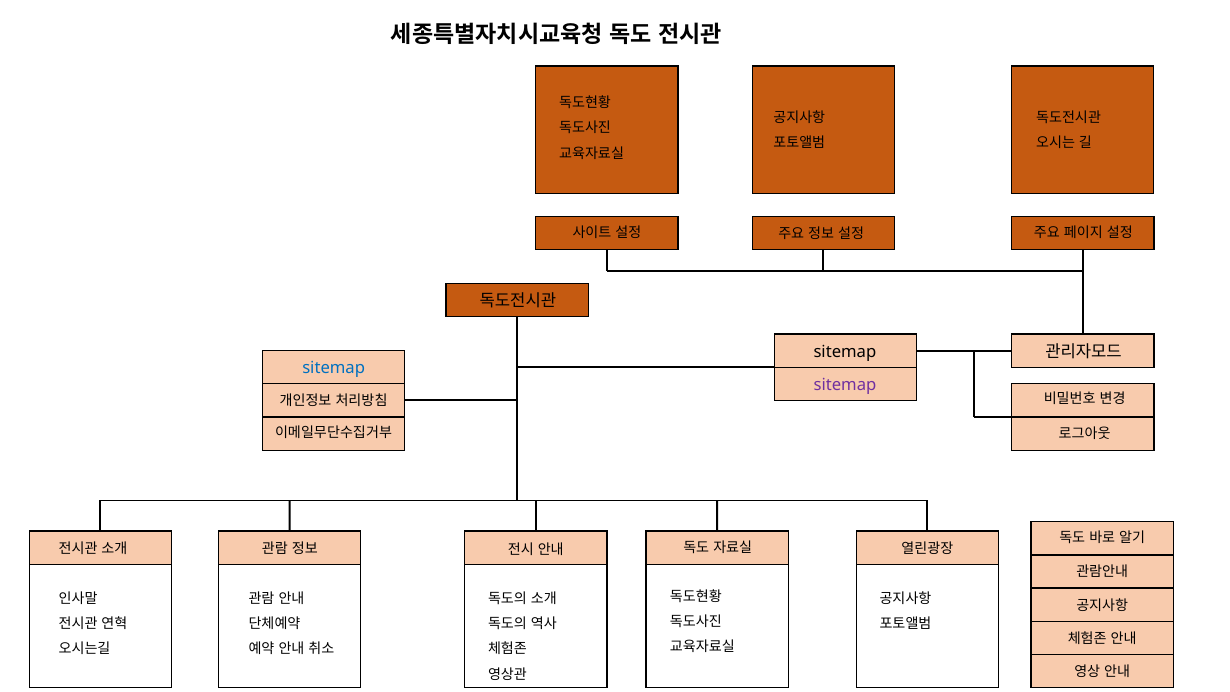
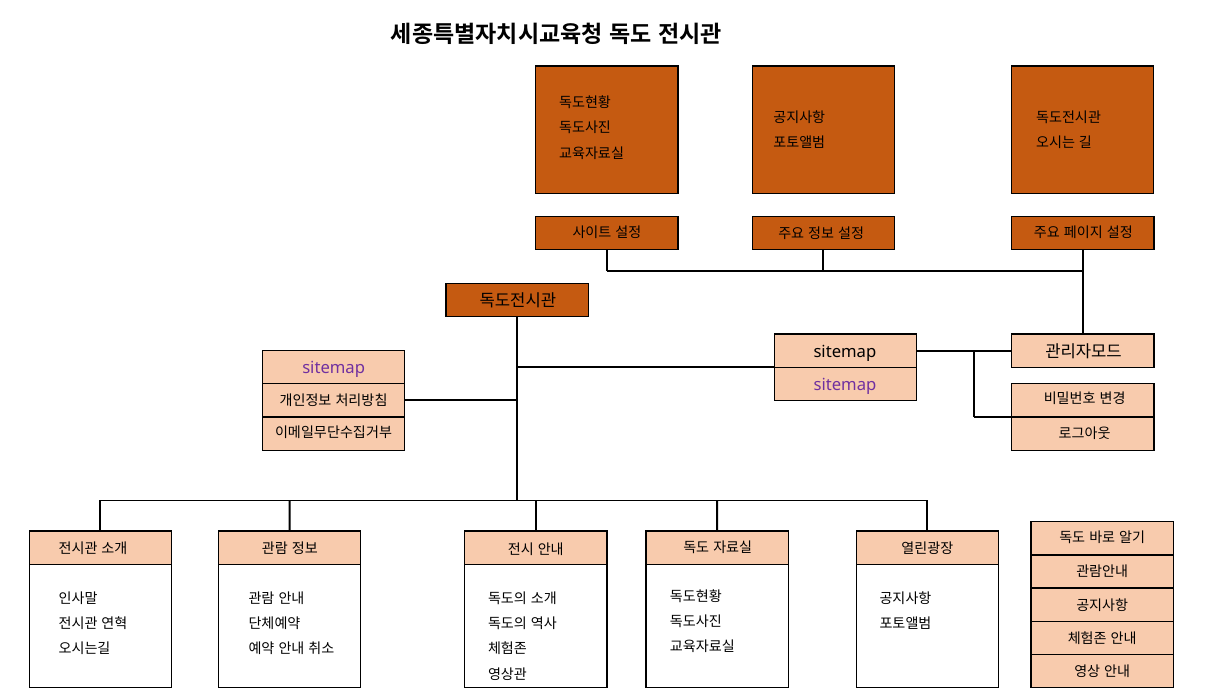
sitemap at (334, 368) colour: blue -> purple
